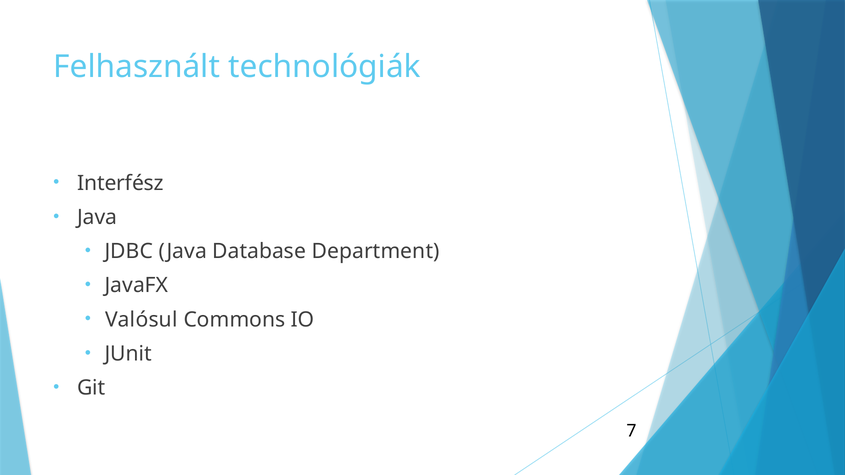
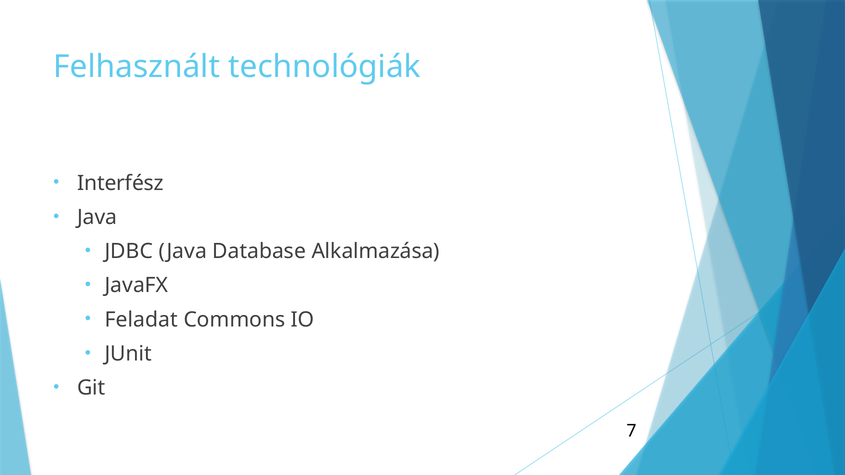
Department: Department -> Alkalmazása
Valósul: Valósul -> Feladat
